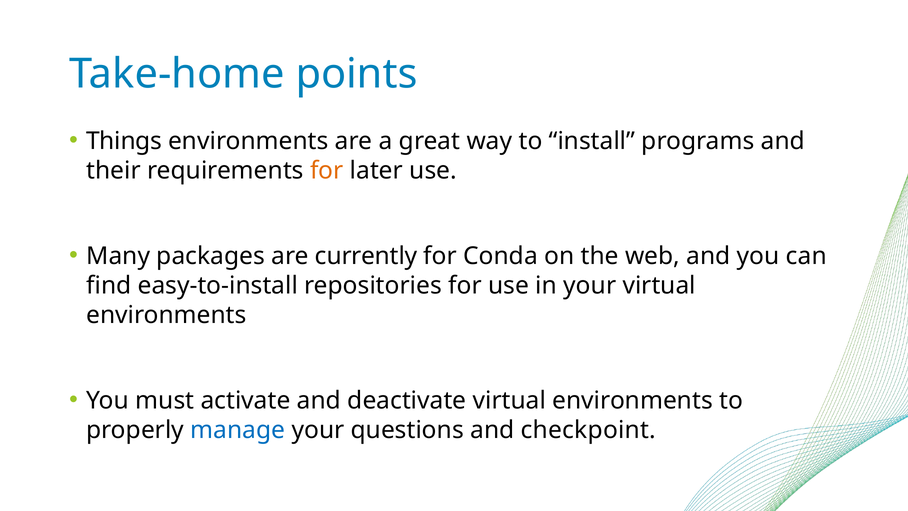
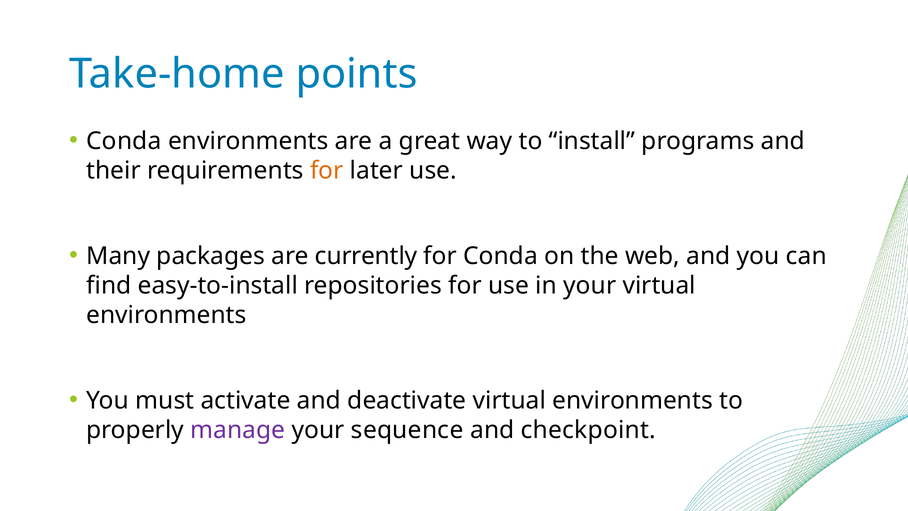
Things at (124, 141): Things -> Conda
manage colour: blue -> purple
questions: questions -> sequence
